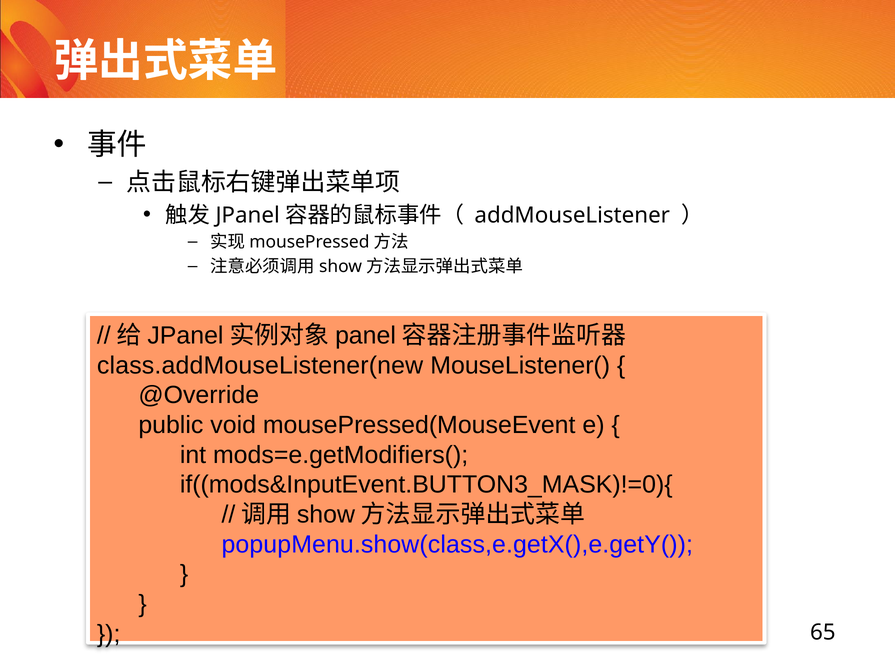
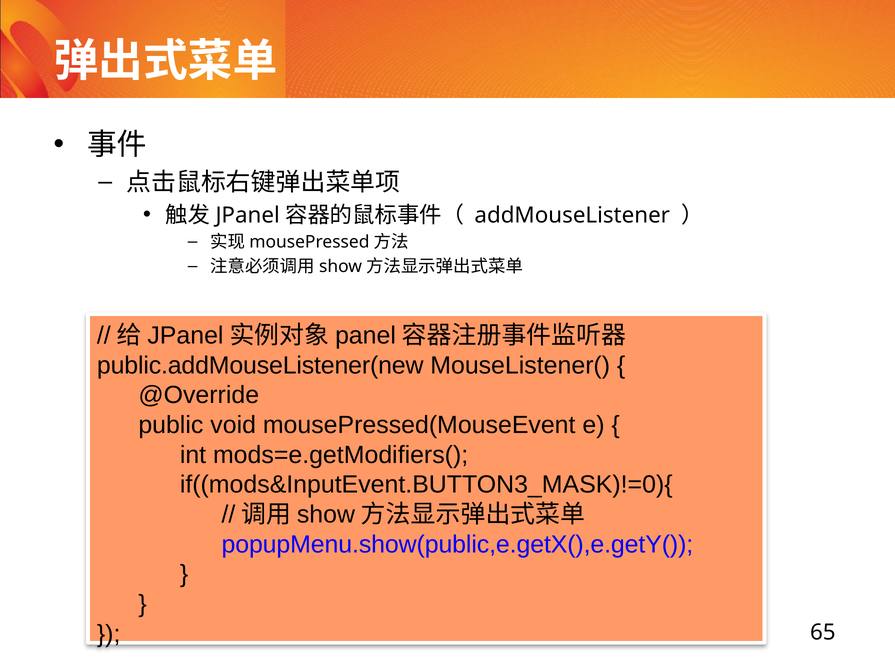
class.addMouseListener(new: class.addMouseListener(new -> public.addMouseListener(new
popupMenu.show(class,e.getX(),e.getY(: popupMenu.show(class,e.getX(),e.getY( -> popupMenu.show(public,e.getX(),e.getY(
